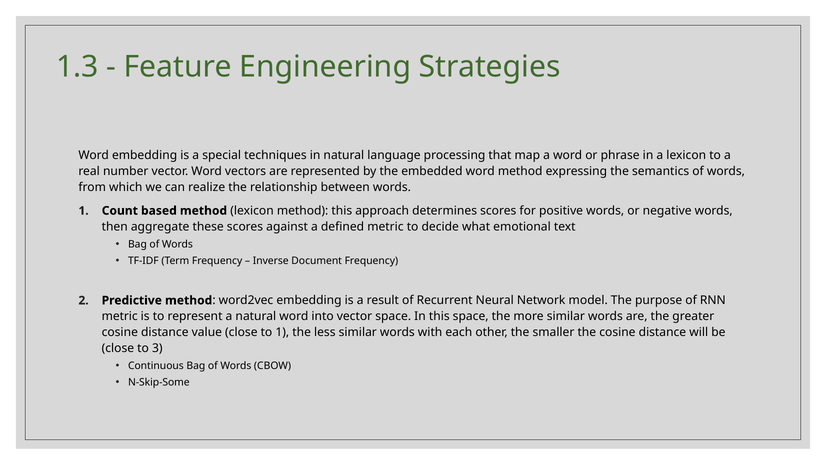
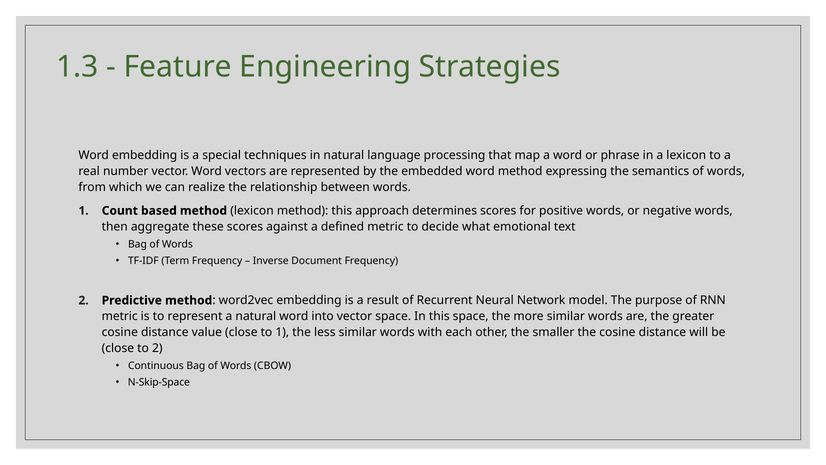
to 3: 3 -> 2
N-Skip-Some: N-Skip-Some -> N-Skip-Space
